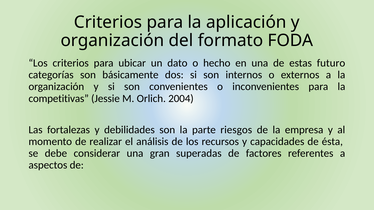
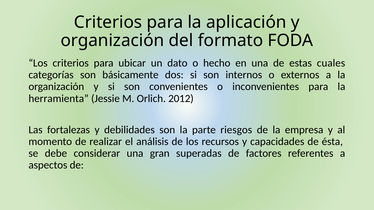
futuro: futuro -> cuales
competitivas: competitivas -> herramienta
2004: 2004 -> 2012
